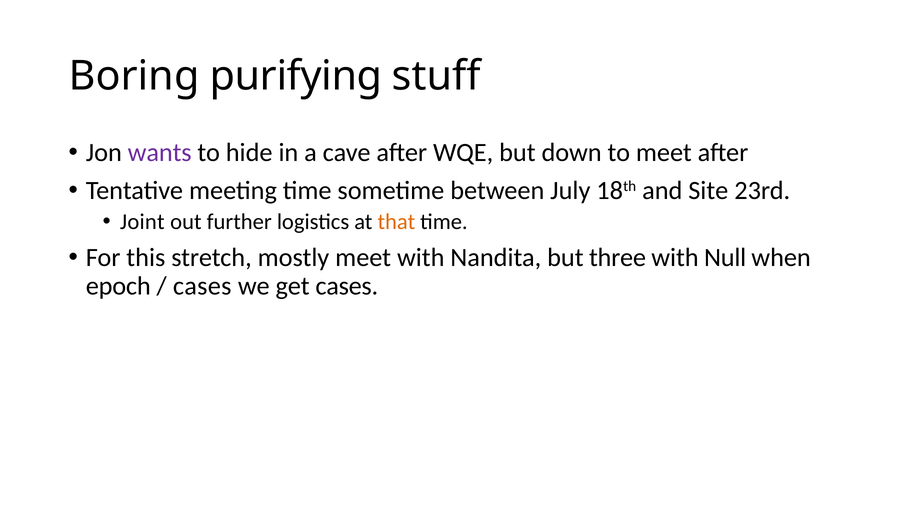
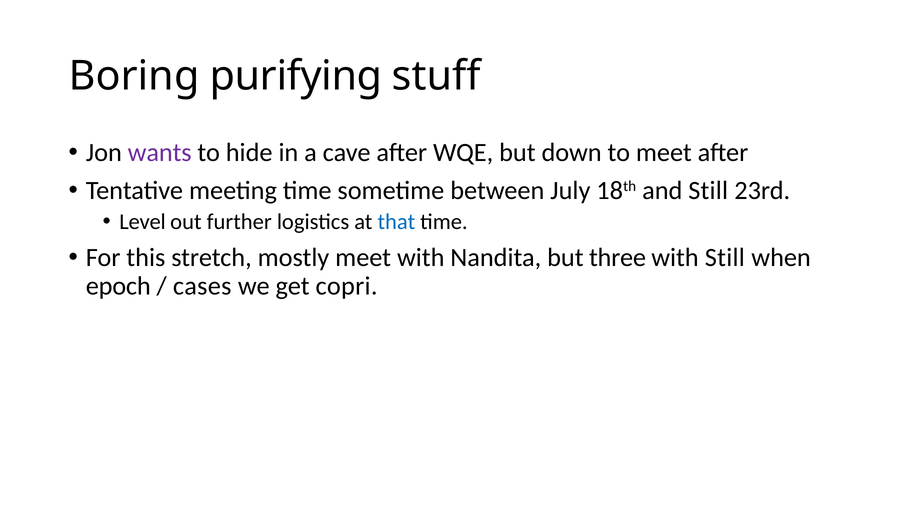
and Site: Site -> Still
Joint: Joint -> Level
that colour: orange -> blue
with Null: Null -> Still
get cases: cases -> copri
